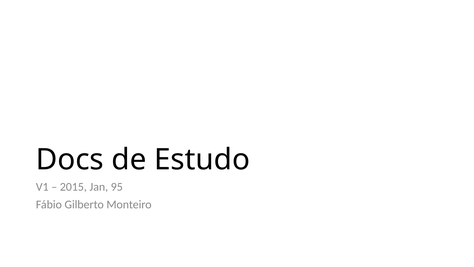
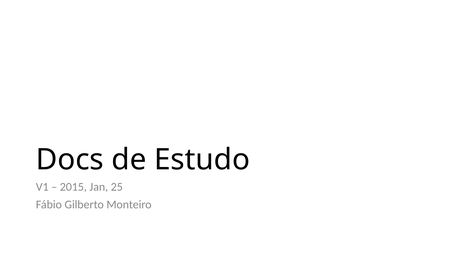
95: 95 -> 25
